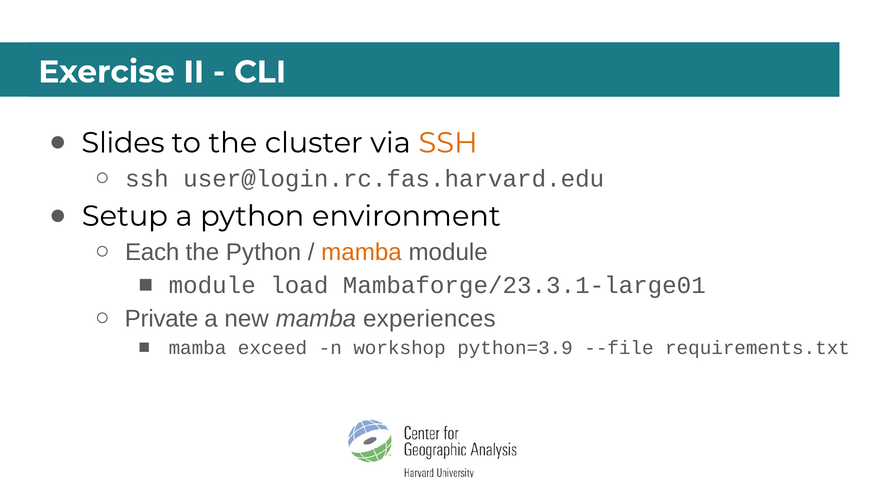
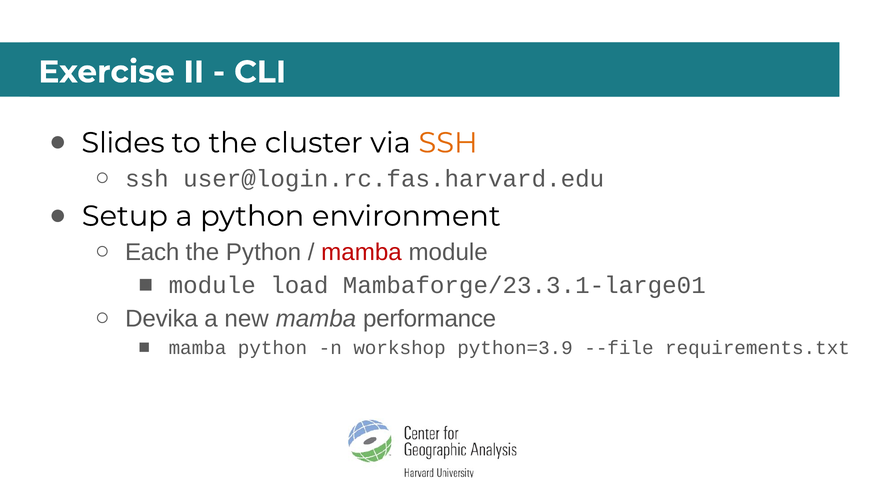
mamba at (362, 252) colour: orange -> red
Private: Private -> Devika
experiences: experiences -> performance
mamba exceed: exceed -> python
